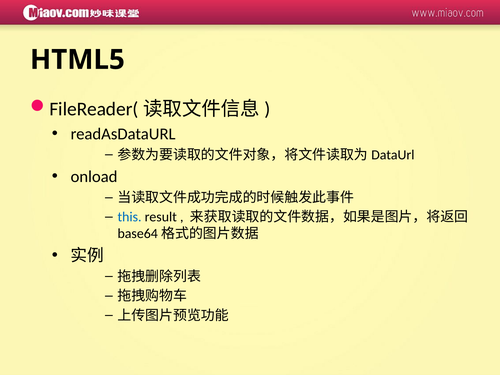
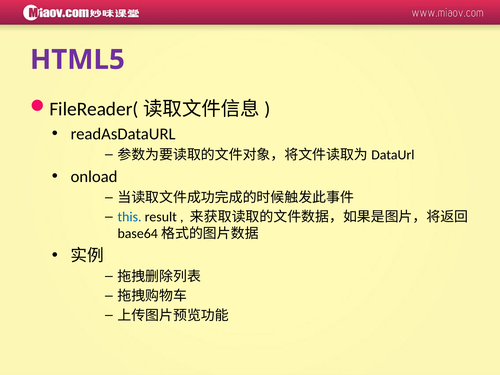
HTML5 colour: black -> purple
